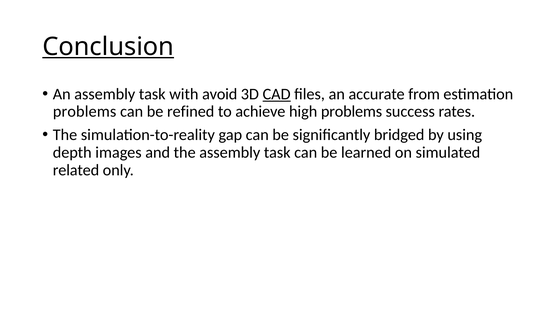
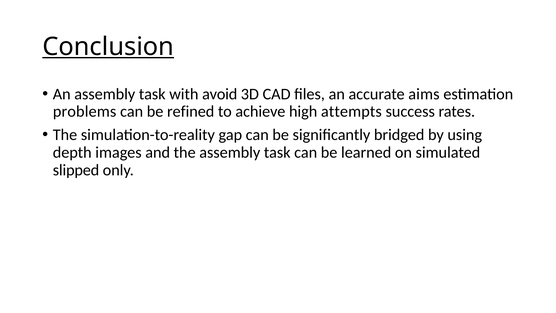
CAD underline: present -> none
from: from -> aims
high problems: problems -> attempts
related: related -> slipped
